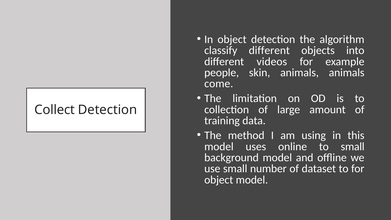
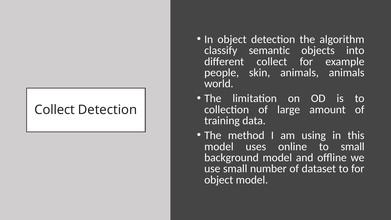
classify different: different -> semantic
different videos: videos -> collect
come: come -> world
